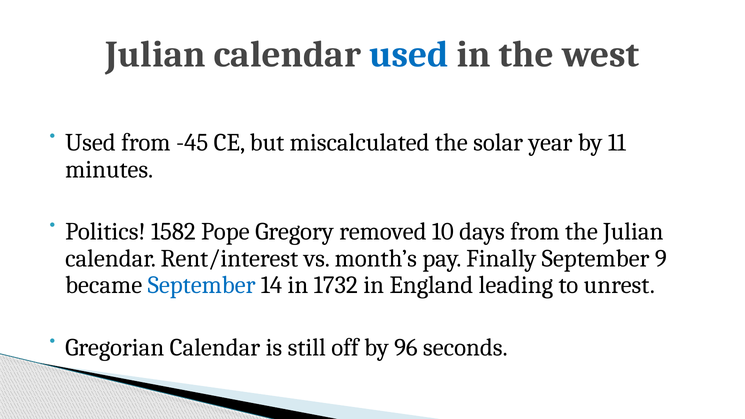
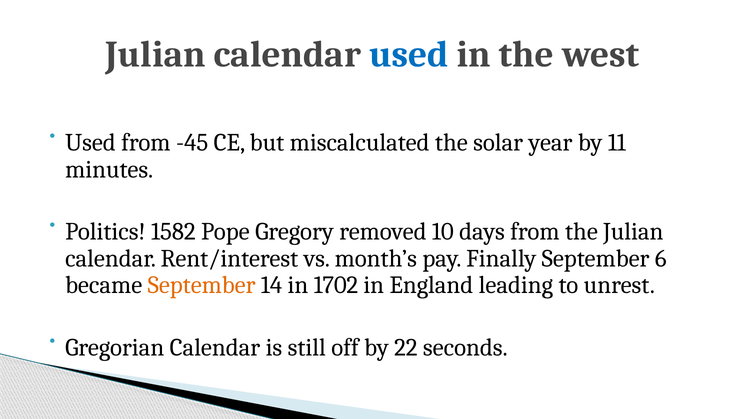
9: 9 -> 6
September at (202, 285) colour: blue -> orange
1732: 1732 -> 1702
96: 96 -> 22
